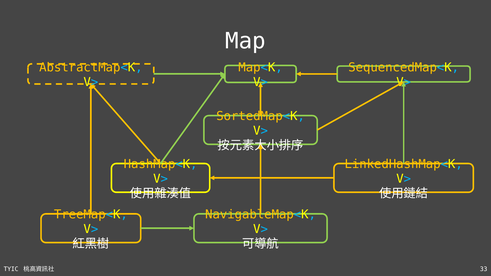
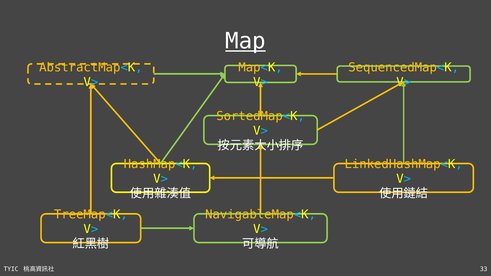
Map underline: none -> present
